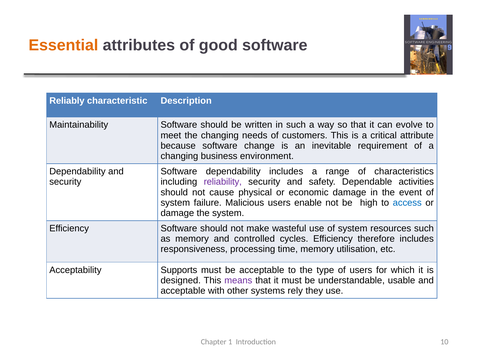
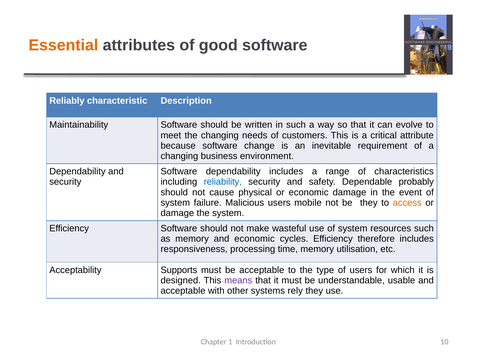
reliability colour: purple -> blue
activities: activities -> probably
enable: enable -> mobile
be high: high -> they
access colour: blue -> orange
and controlled: controlled -> economic
